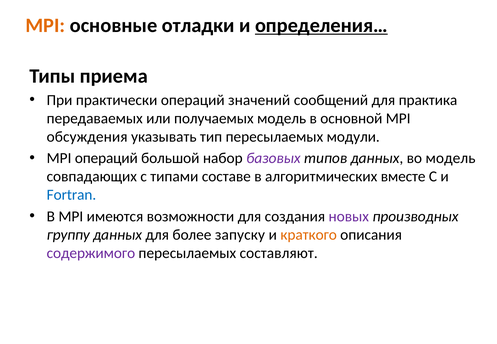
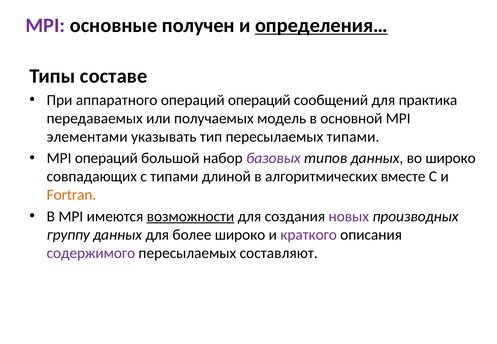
MPI at (45, 25) colour: orange -> purple
отладки: отладки -> получен
приема: приема -> составе
практически: практически -> аппаратного
операций значений: значений -> операций
обсуждения: обсуждения -> элементами
пересылаемых модули: модули -> типами
во модель: модель -> широко
составе: составе -> длиной
Fortran colour: blue -> orange
возможности underline: none -> present
более запуску: запуску -> широко
краткого colour: orange -> purple
